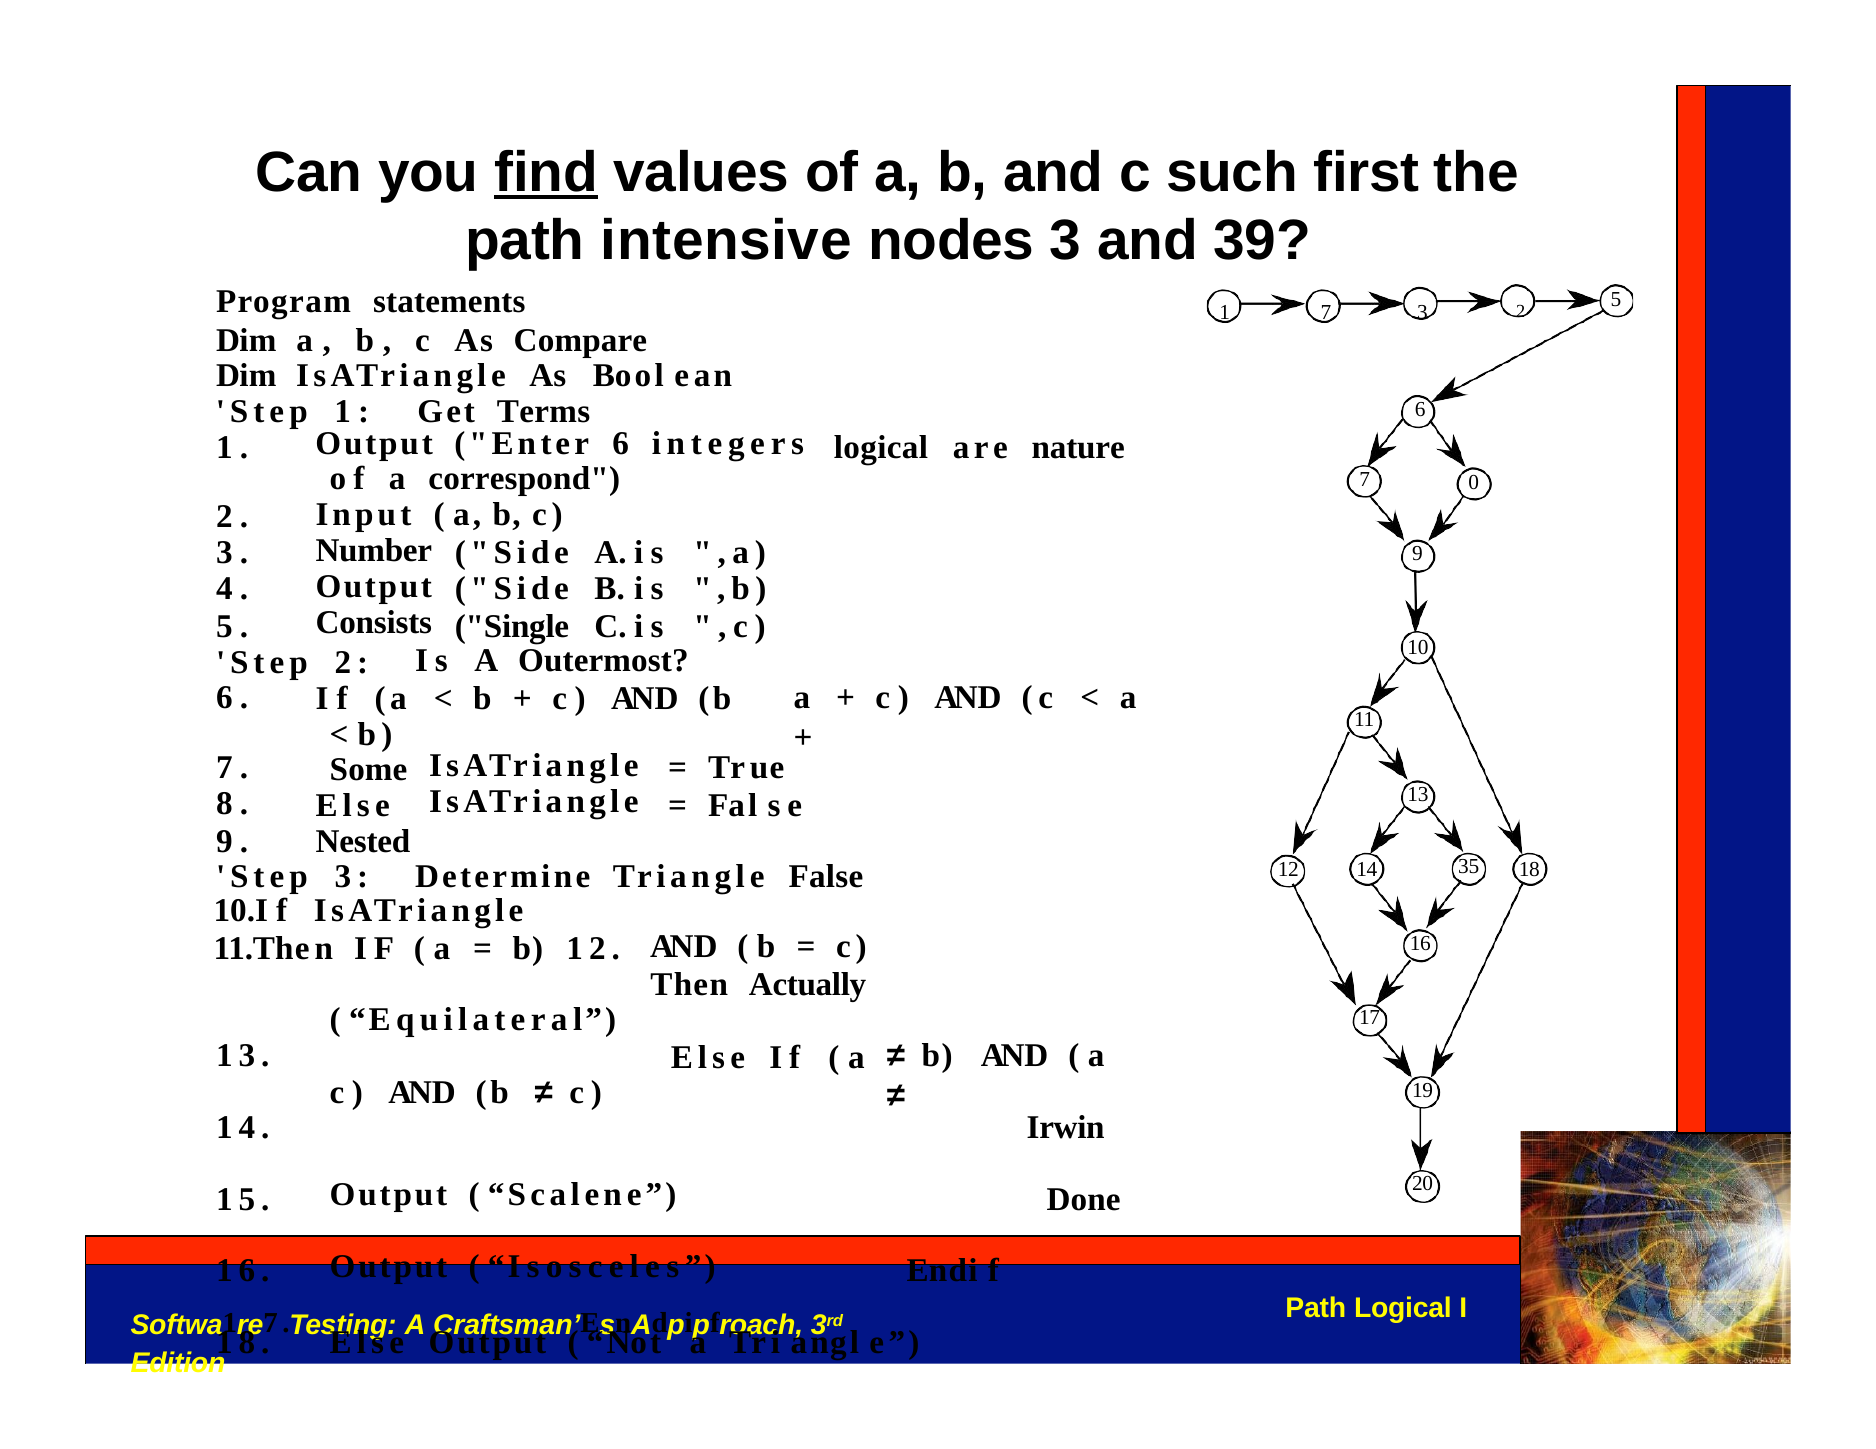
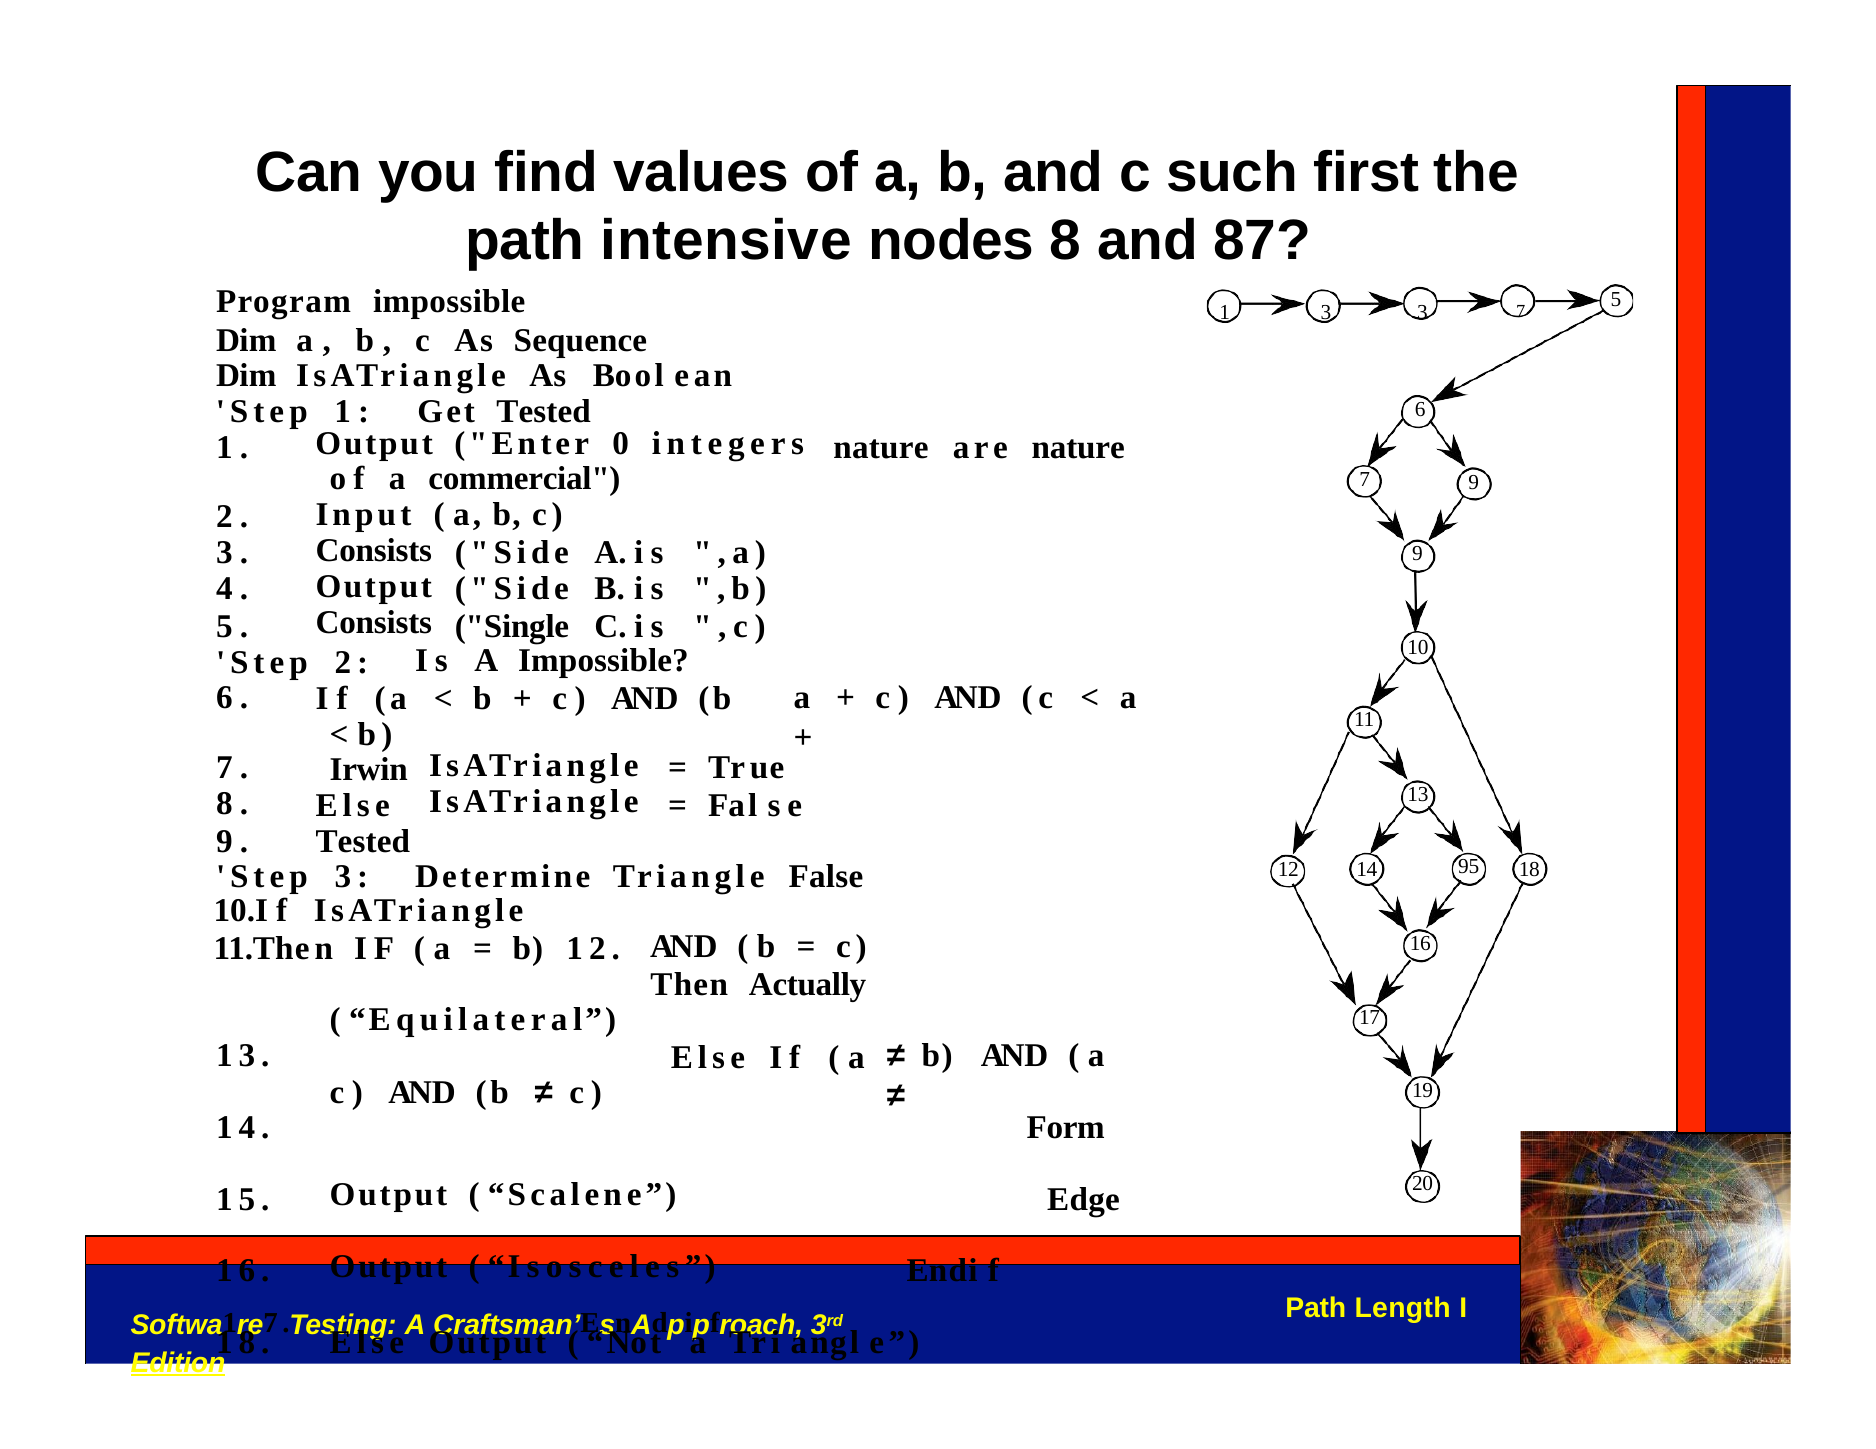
ﬁnd underline: present -> none
nodes 3: 3 -> 8
39: 39 -> 87
Program statements: statements -> impossible
1 7: 7 -> 3
3 2: 2 -> 7
Compare: Compare -> Sequence
Get Terms: Terms -> Tested
Enter 6: 6 -> 0
logical at (881, 448): logical -> nature
correspond: correspond -> commercial
7 0: 0 -> 9
Number at (374, 551): Number -> Consists
A Outermost: Outermost -> Impossible
Some: Some -> Irwin
Nested at (363, 842): Nested -> Tested
35: 35 -> 95
Irwin: Irwin -> Form
Done: Done -> Edge
Path Logical: Logical -> Length
Edition underline: none -> present
